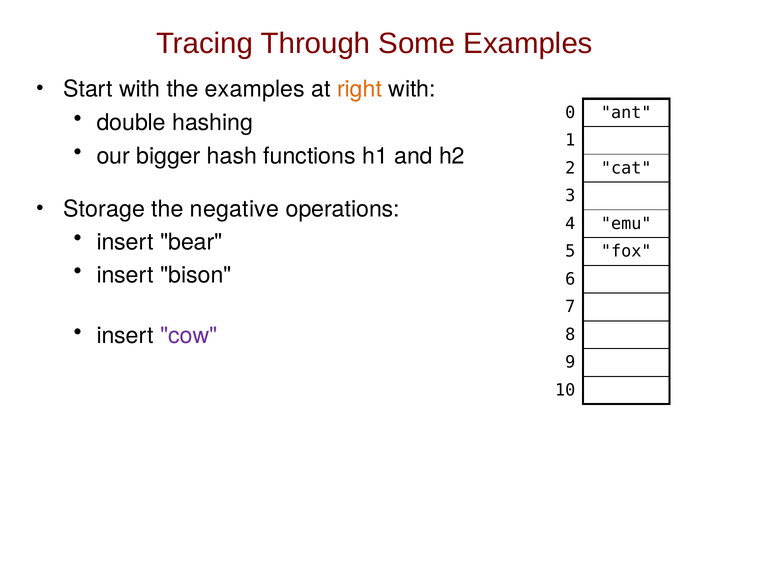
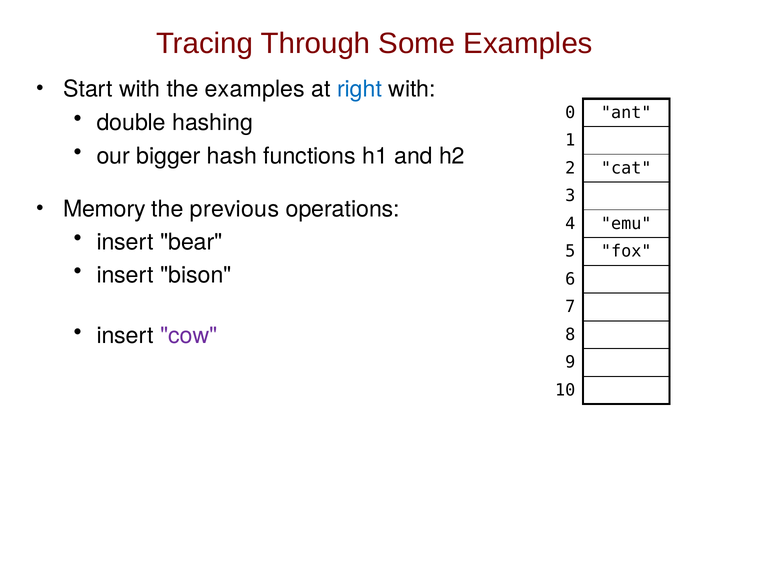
right colour: orange -> blue
Storage: Storage -> Memory
negative: negative -> previous
